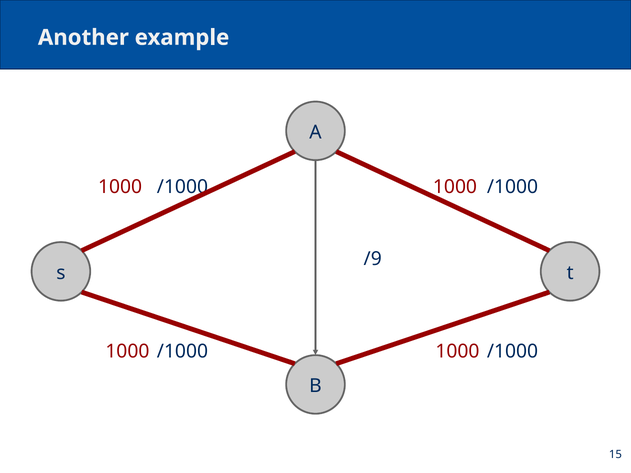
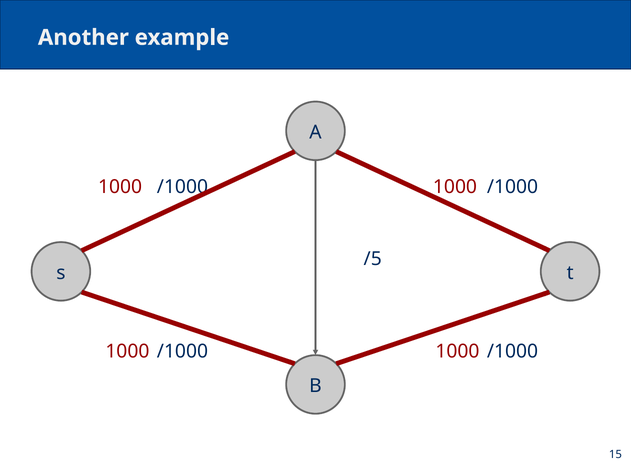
/9: /9 -> /5
